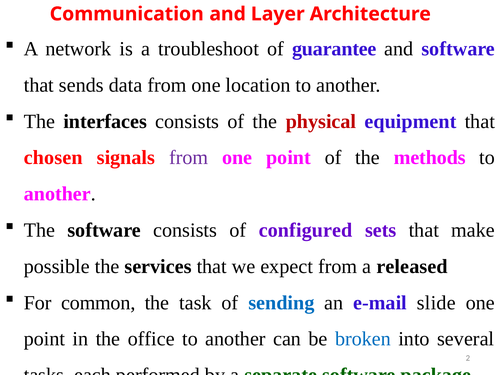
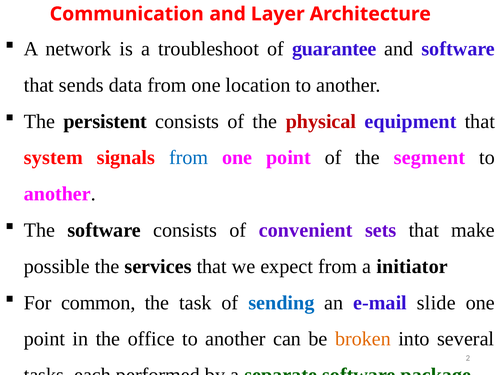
interfaces: interfaces -> persistent
chosen: chosen -> system
from at (189, 158) colour: purple -> blue
methods: methods -> segment
configured: configured -> convenient
released: released -> initiator
broken colour: blue -> orange
